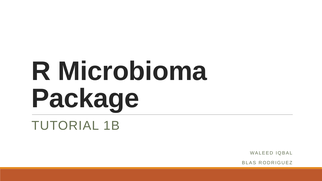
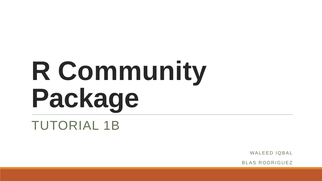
Microbioma: Microbioma -> Community
